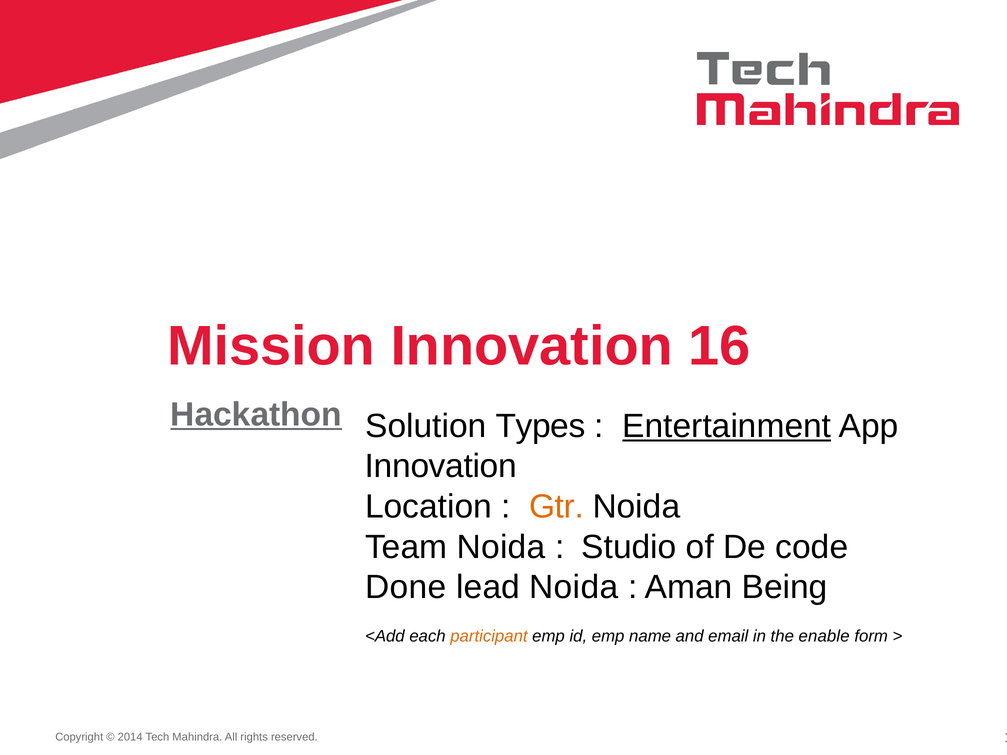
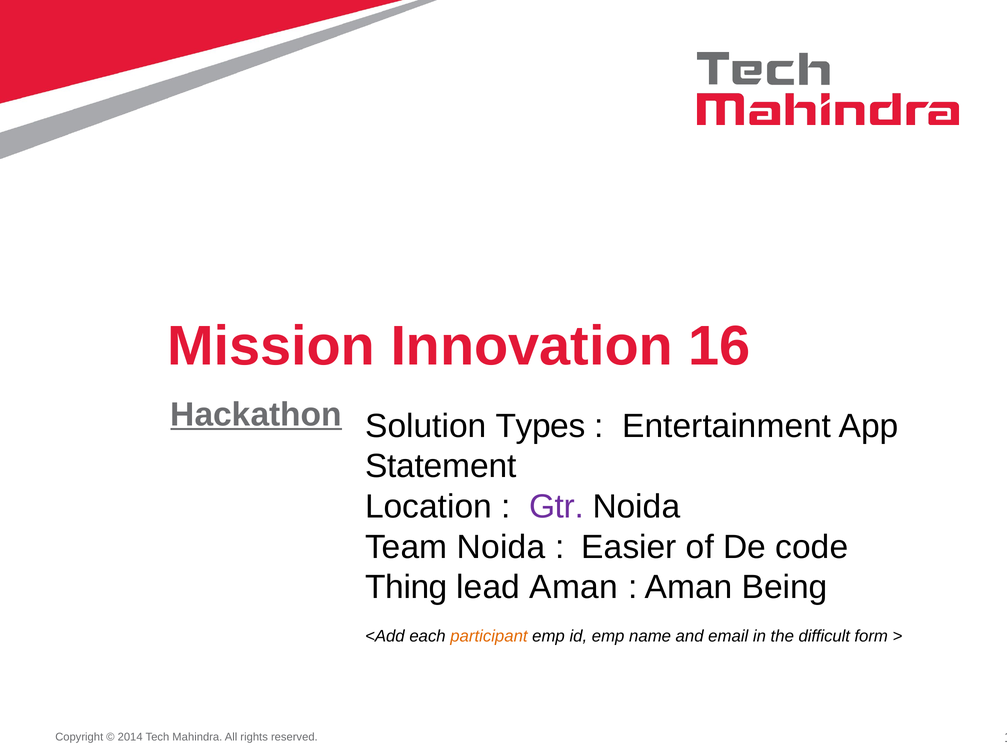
Entertainment underline: present -> none
Innovation at (441, 467): Innovation -> Statement
Gtr colour: orange -> purple
Studio: Studio -> Easier
Done: Done -> Thing
lead Noida: Noida -> Aman
enable: enable -> difficult
